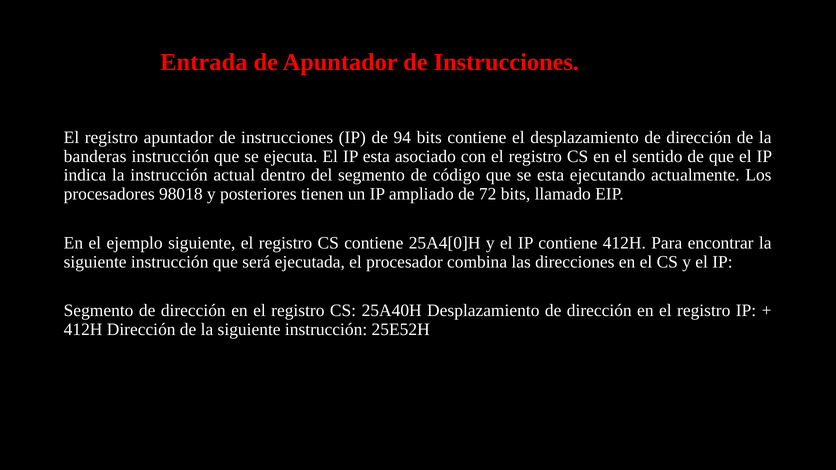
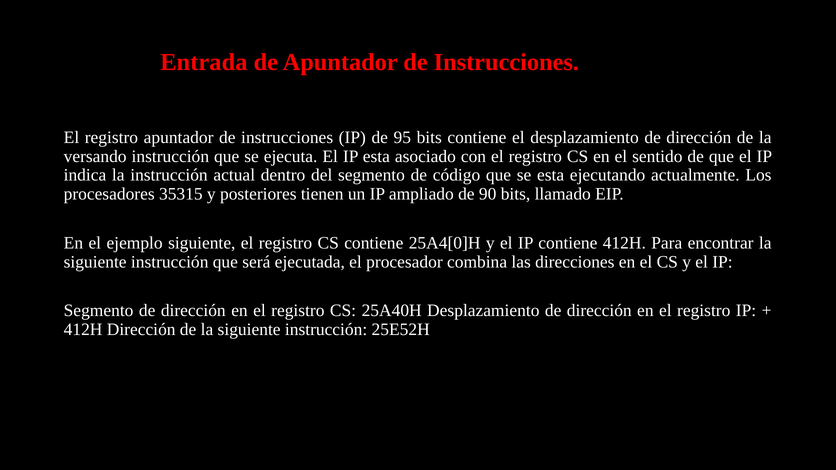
94: 94 -> 95
banderas: banderas -> versando
98018: 98018 -> 35315
72: 72 -> 90
